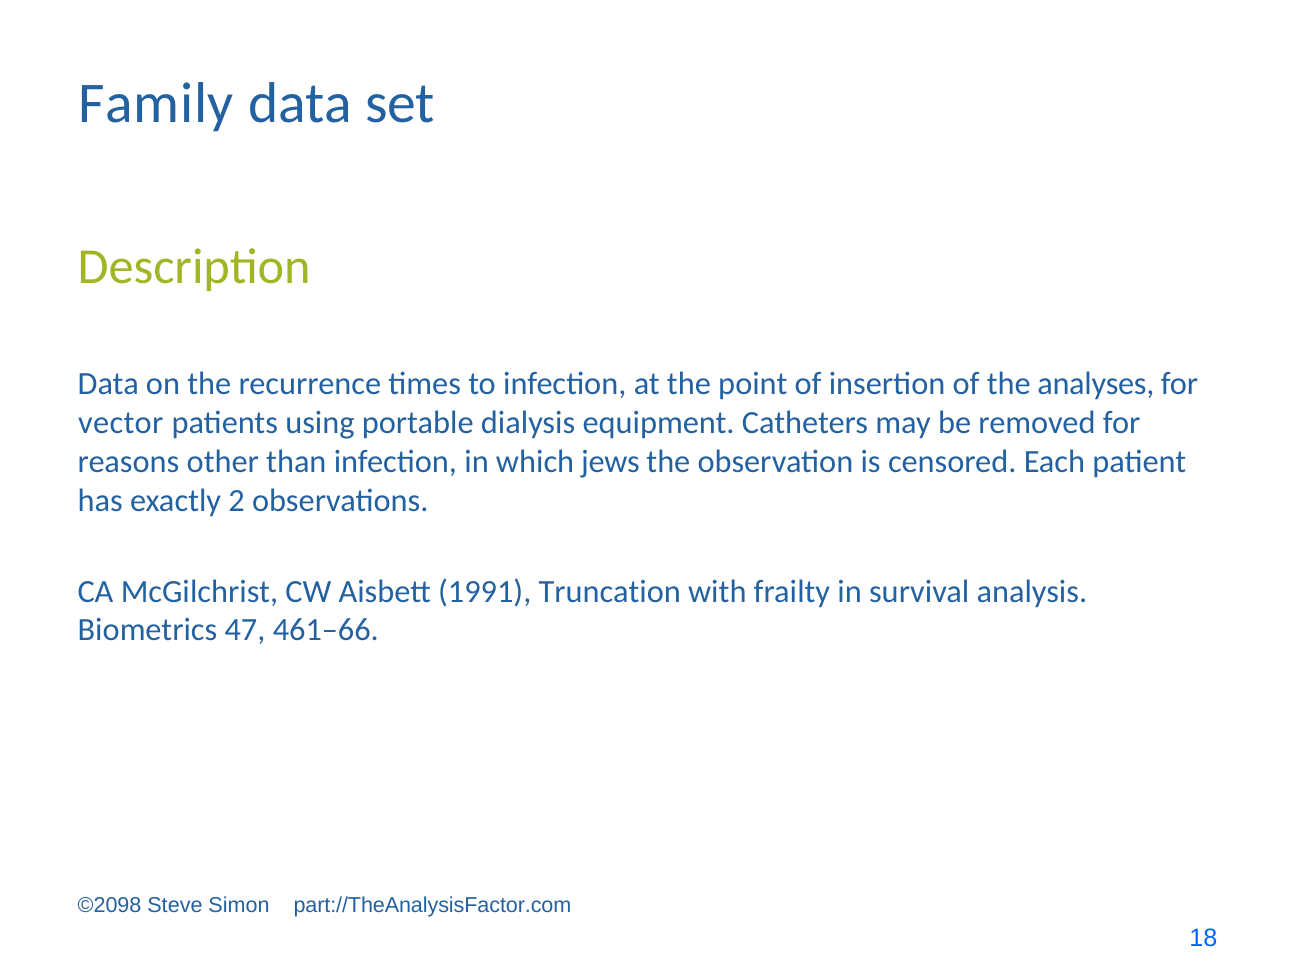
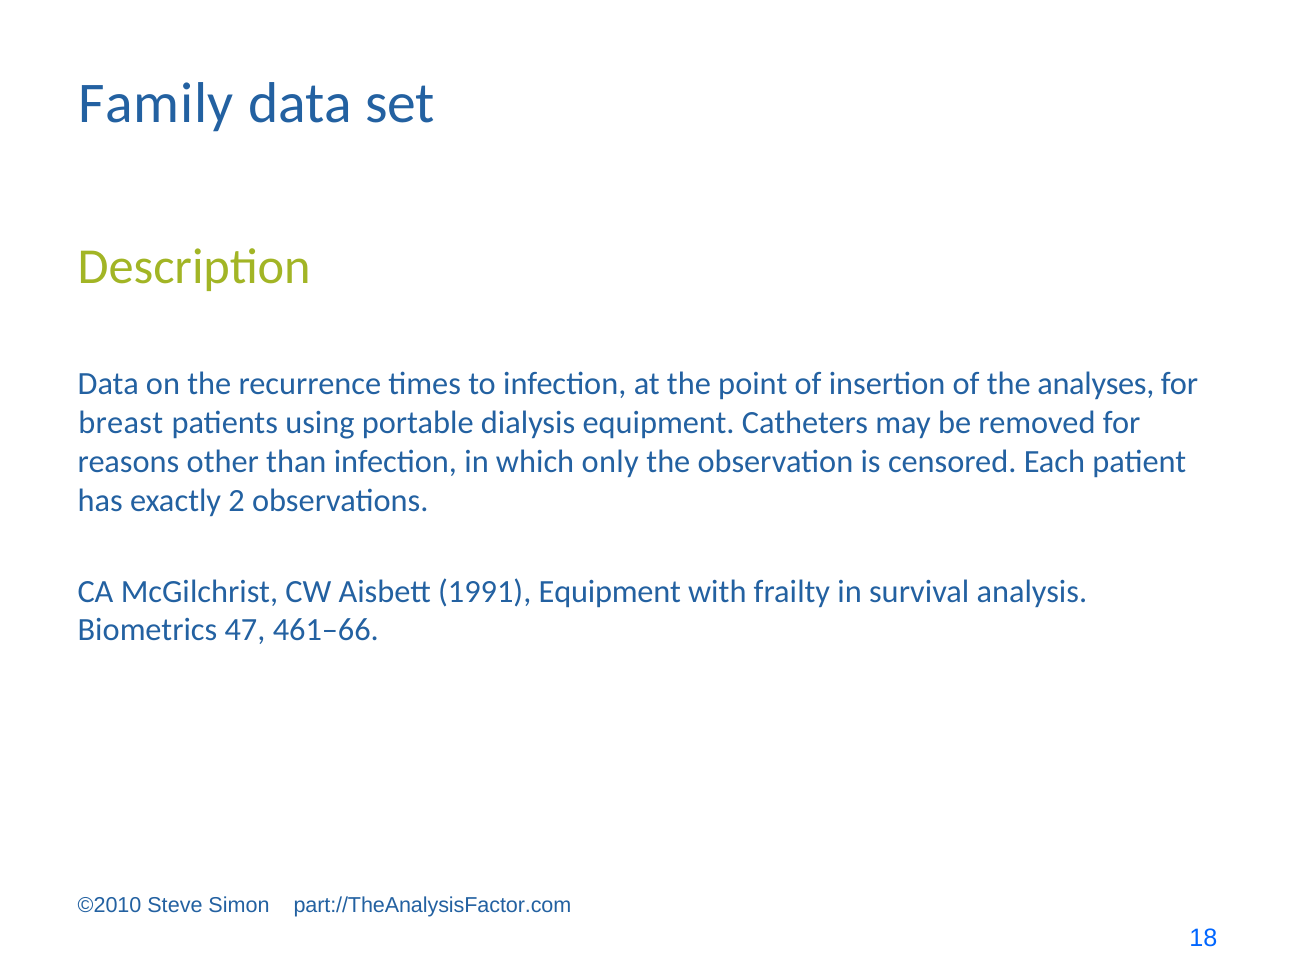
vector: vector -> breast
jews: jews -> only
1991 Truncation: Truncation -> Equipment
©2098: ©2098 -> ©2010
